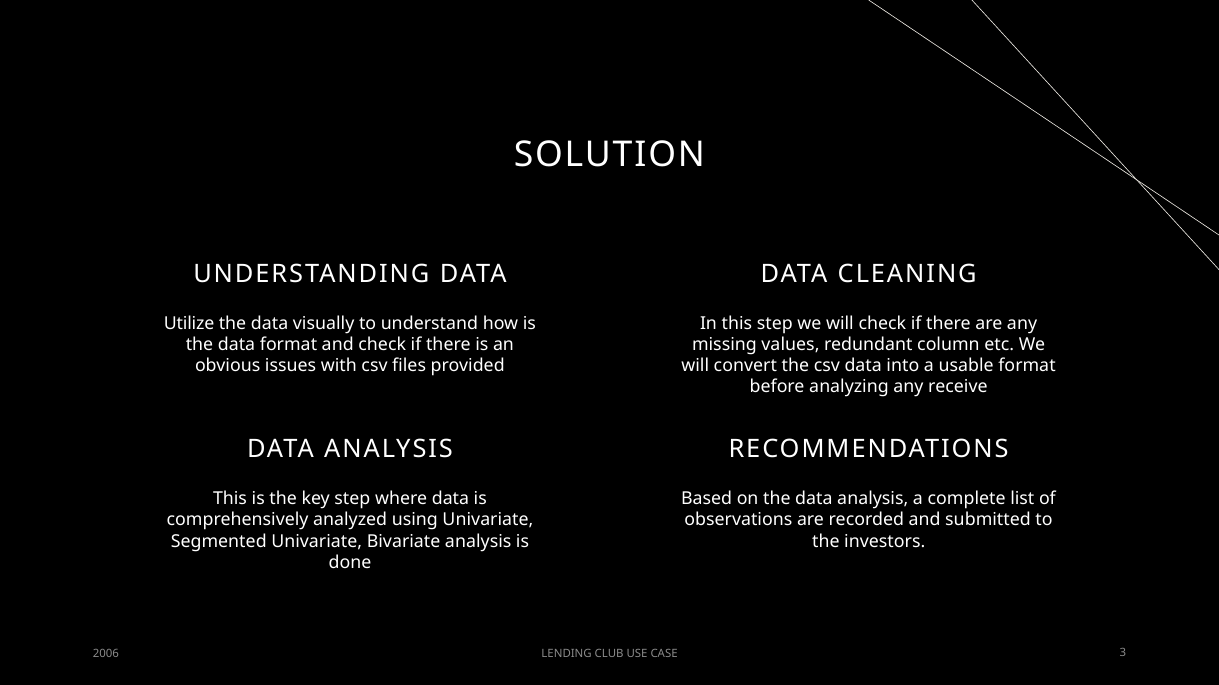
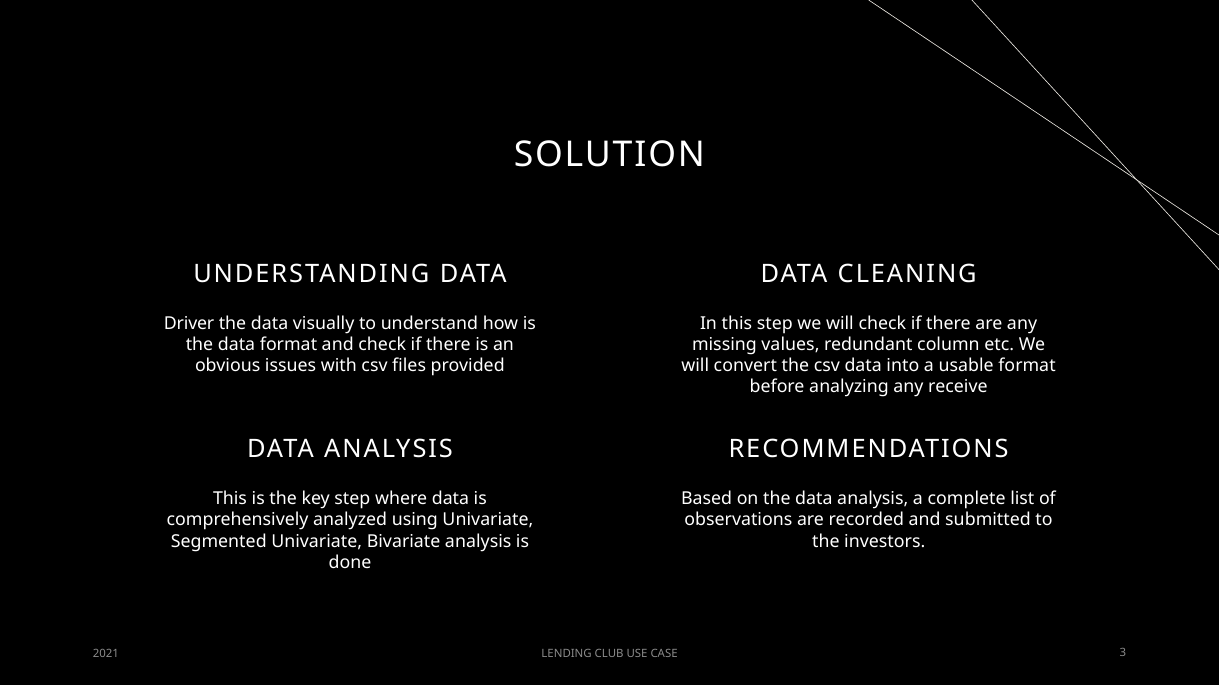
Utilize: Utilize -> Driver
2006: 2006 -> 2021
